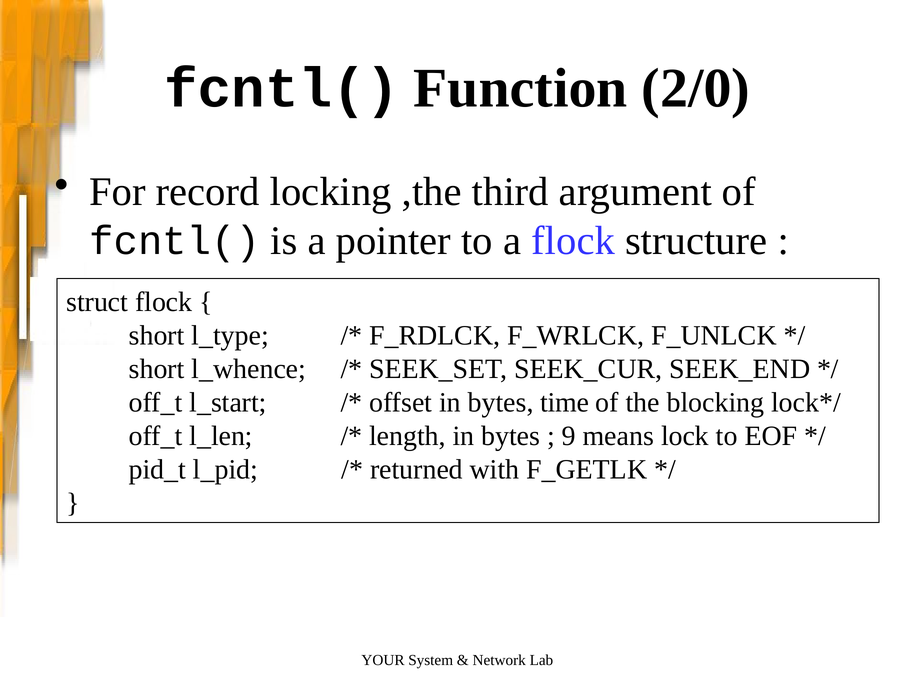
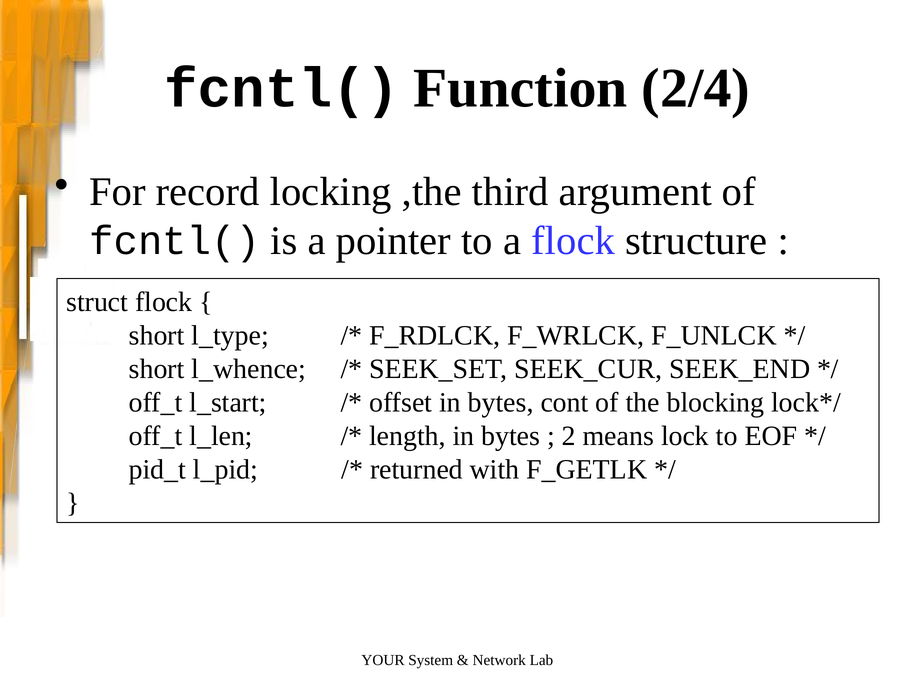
2/0: 2/0 -> 2/4
time: time -> cont
9: 9 -> 2
